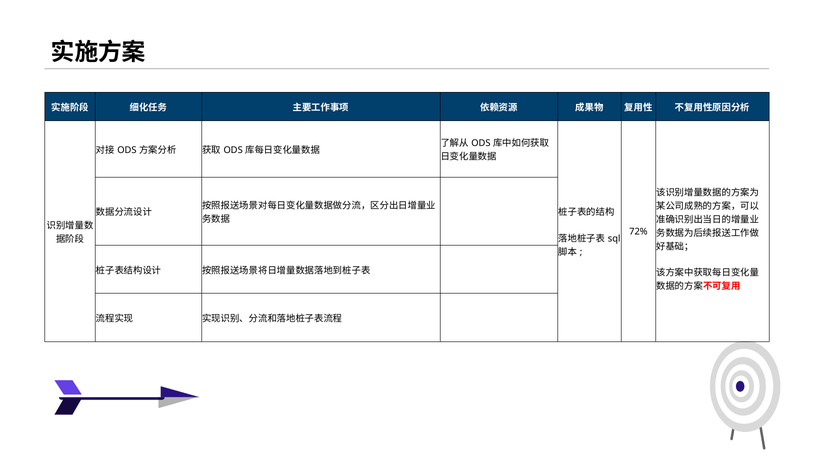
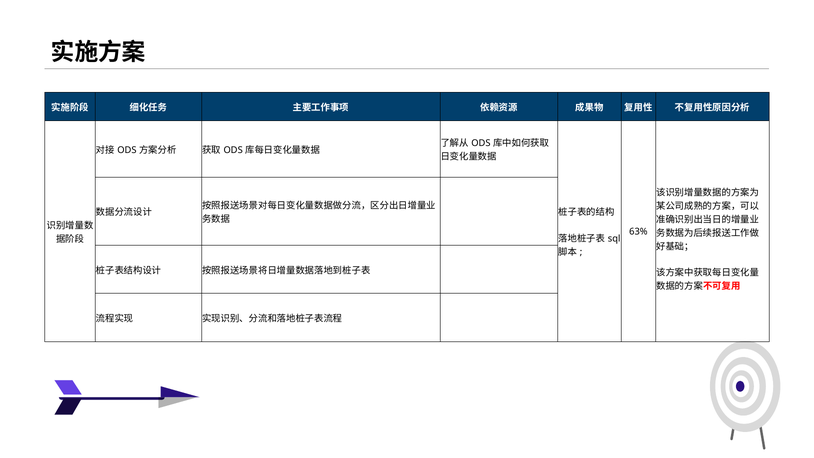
72%: 72% -> 63%
